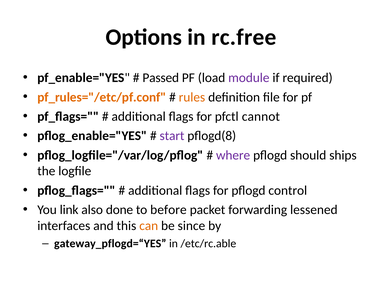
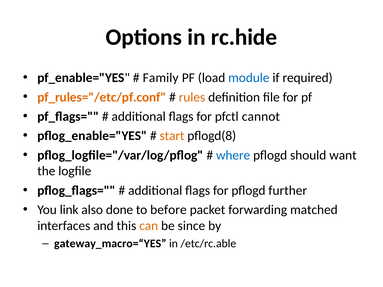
rc.free: rc.free -> rc.hide
Passed: Passed -> Family
module colour: purple -> blue
start colour: purple -> orange
where colour: purple -> blue
ships: ships -> want
control: control -> further
lessened: lessened -> matched
gateway_pflogd=“YES: gateway_pflogd=“YES -> gateway_macro=“YES
